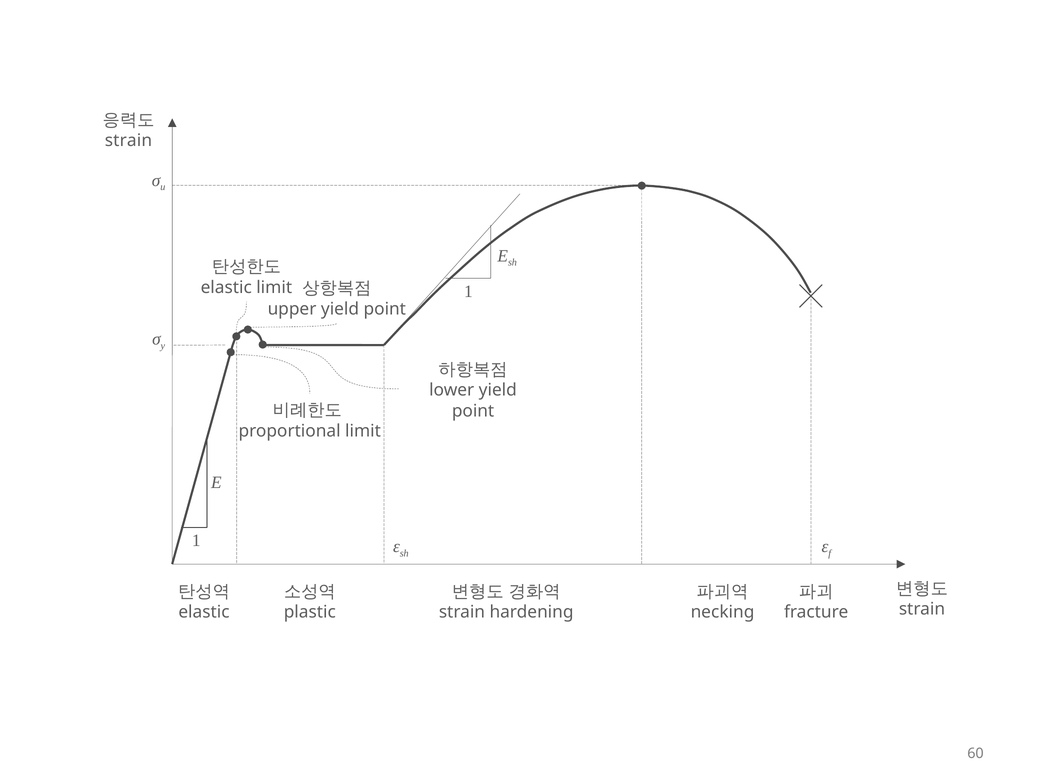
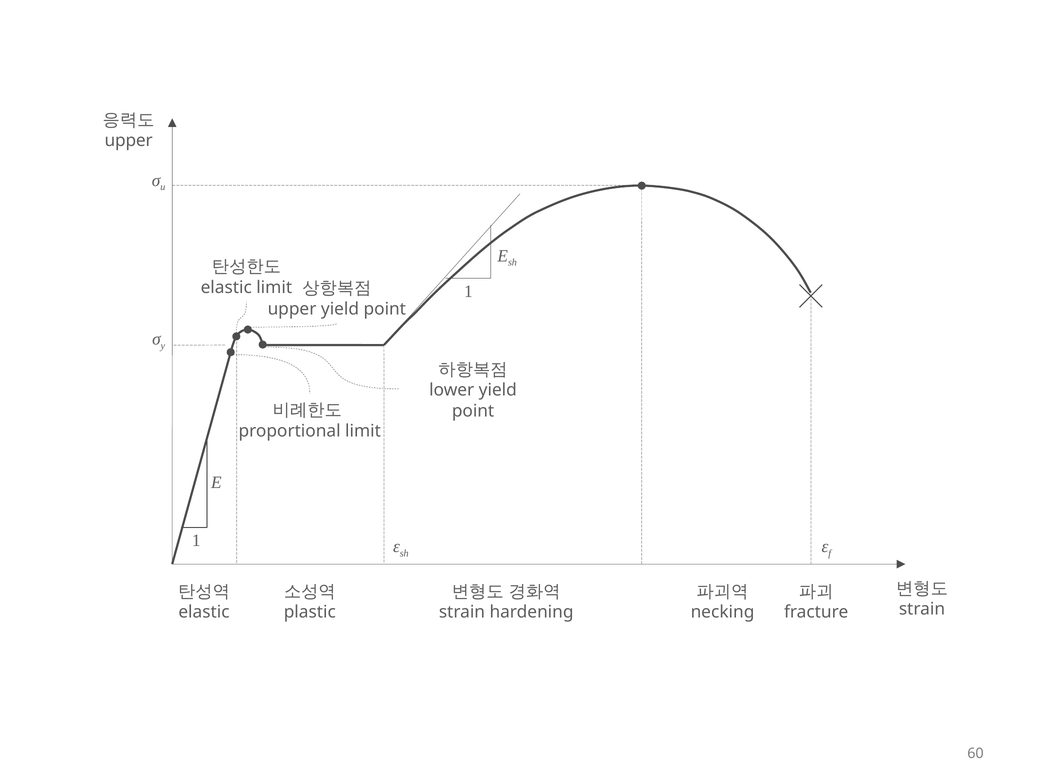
strain at (128, 141): strain -> upper
